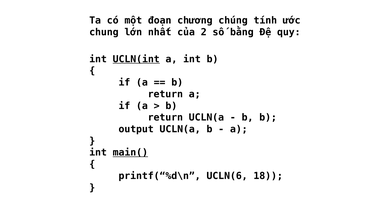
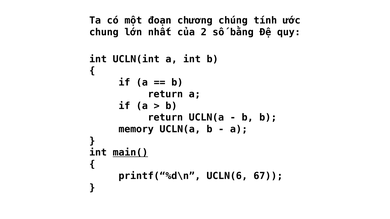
UCLN(int underline: present -> none
output: output -> memory
18: 18 -> 67
